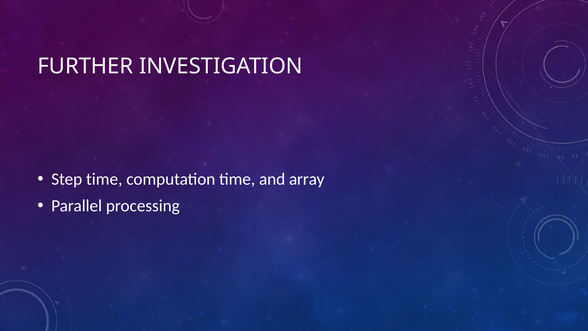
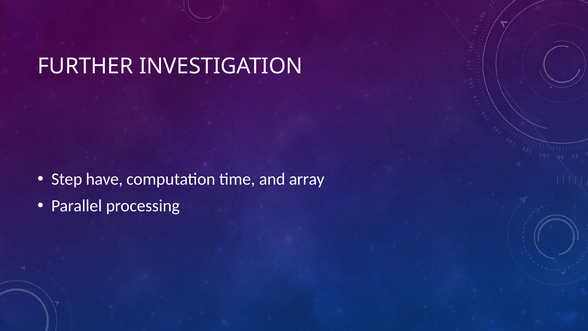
Step time: time -> have
